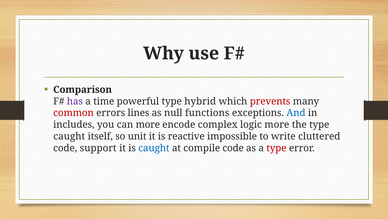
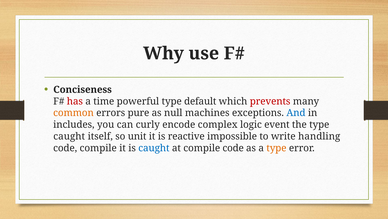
Comparison: Comparison -> Conciseness
has colour: purple -> red
hybrid: hybrid -> default
common colour: red -> orange
lines: lines -> pure
functions: functions -> machines
can more: more -> curly
logic more: more -> event
cluttered: cluttered -> handling
code support: support -> compile
type at (276, 148) colour: red -> orange
